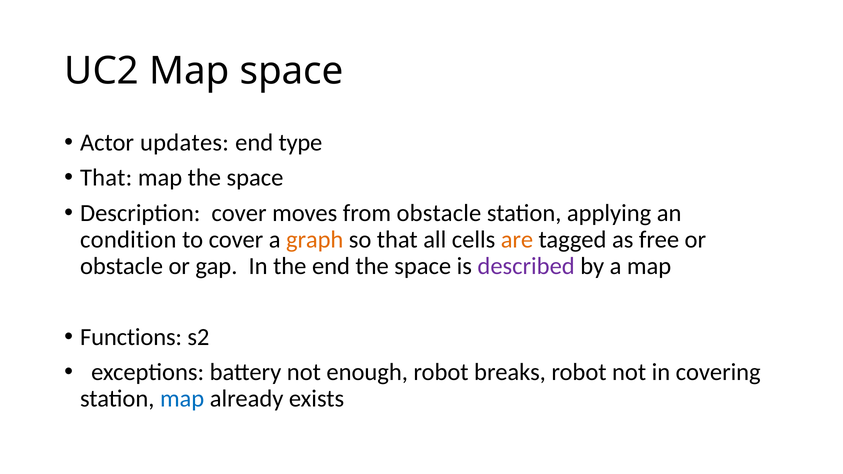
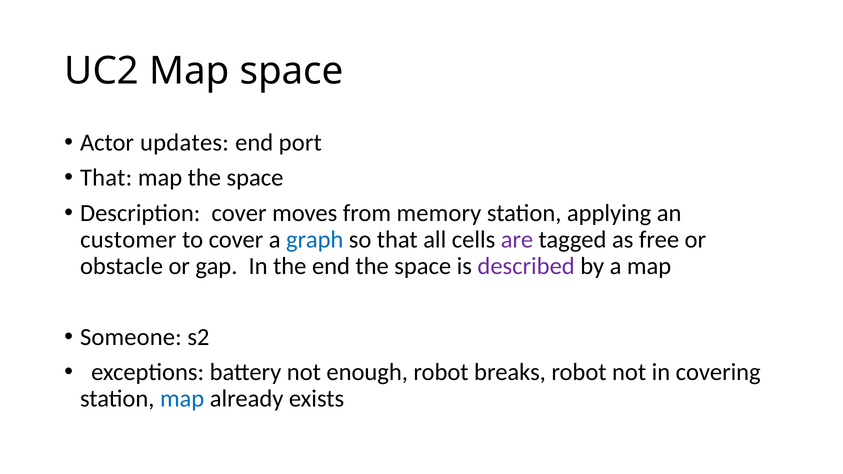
type: type -> port
from obstacle: obstacle -> memory
condition: condition -> customer
graph colour: orange -> blue
are colour: orange -> purple
Functions: Functions -> Someone
